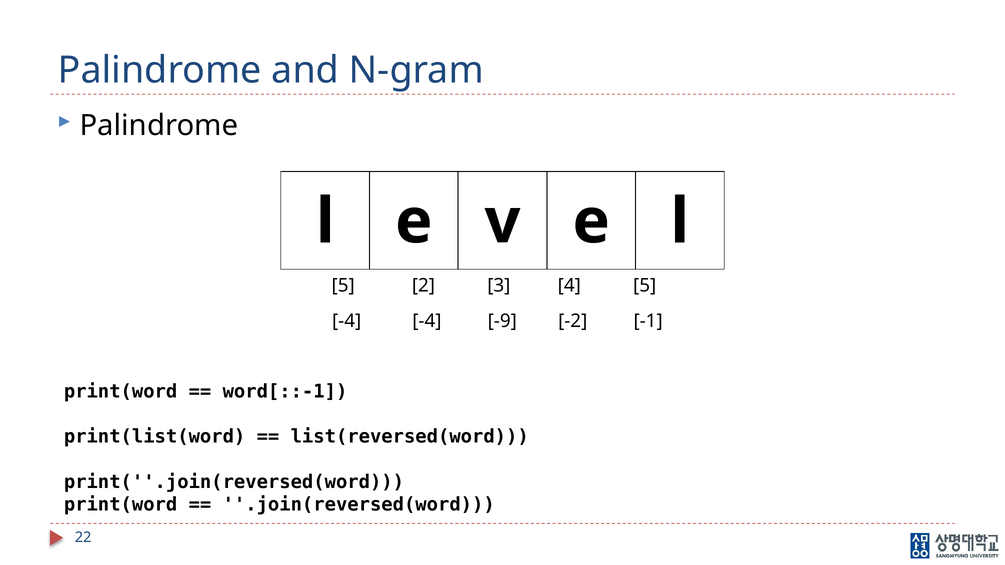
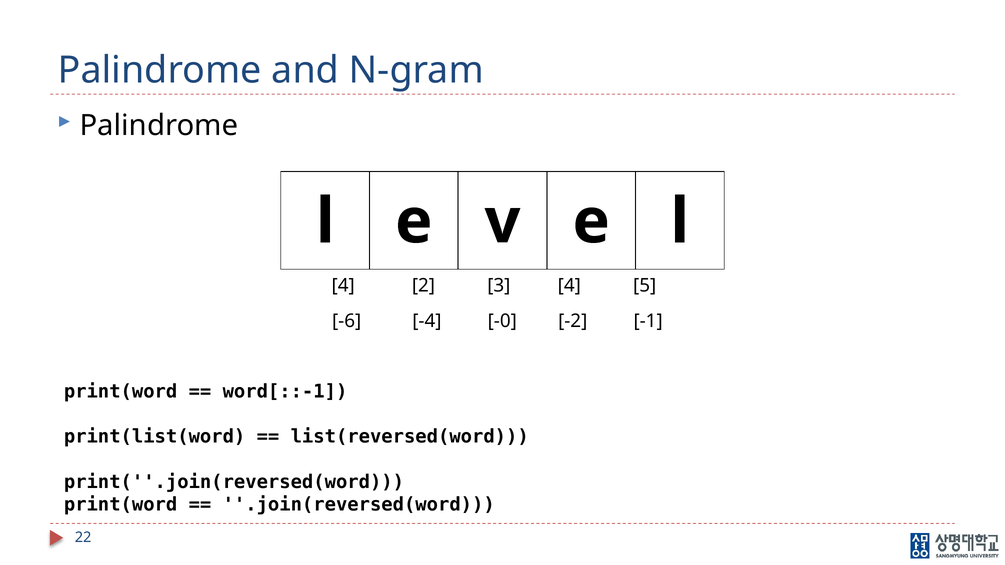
5 at (343, 286): 5 -> 4
-4 at (347, 321): -4 -> -6
-9: -9 -> -0
